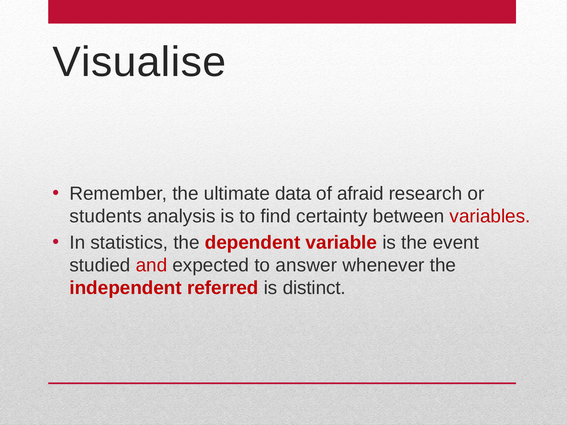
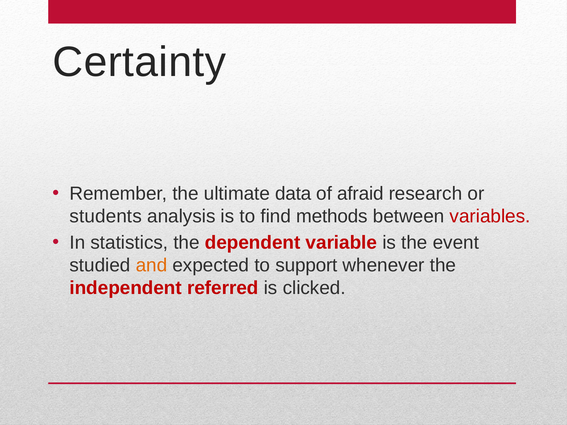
Visualise: Visualise -> Certainty
certainty: certainty -> methods
and colour: red -> orange
answer: answer -> support
distinct: distinct -> clicked
